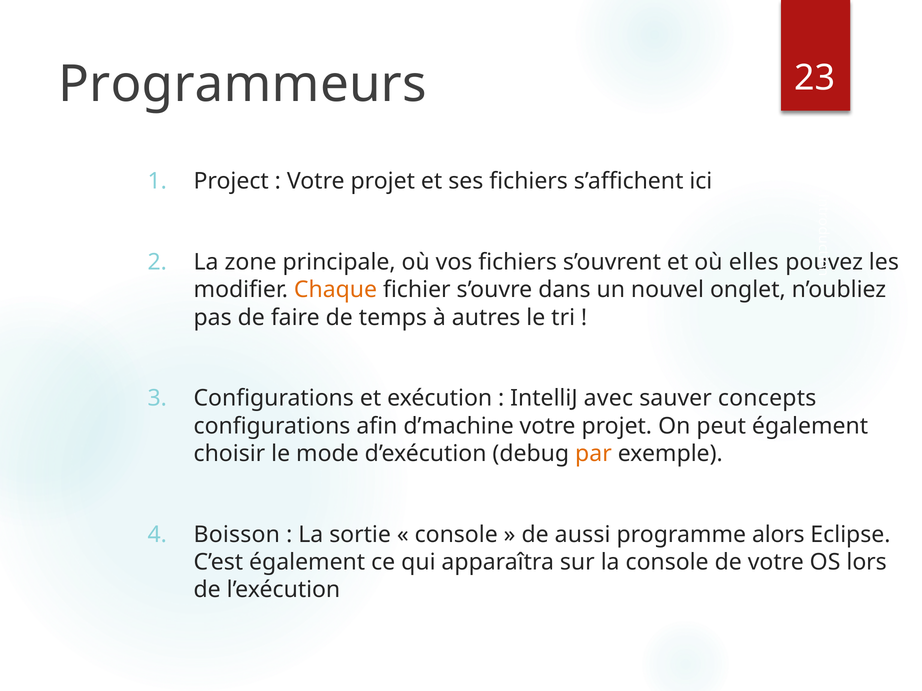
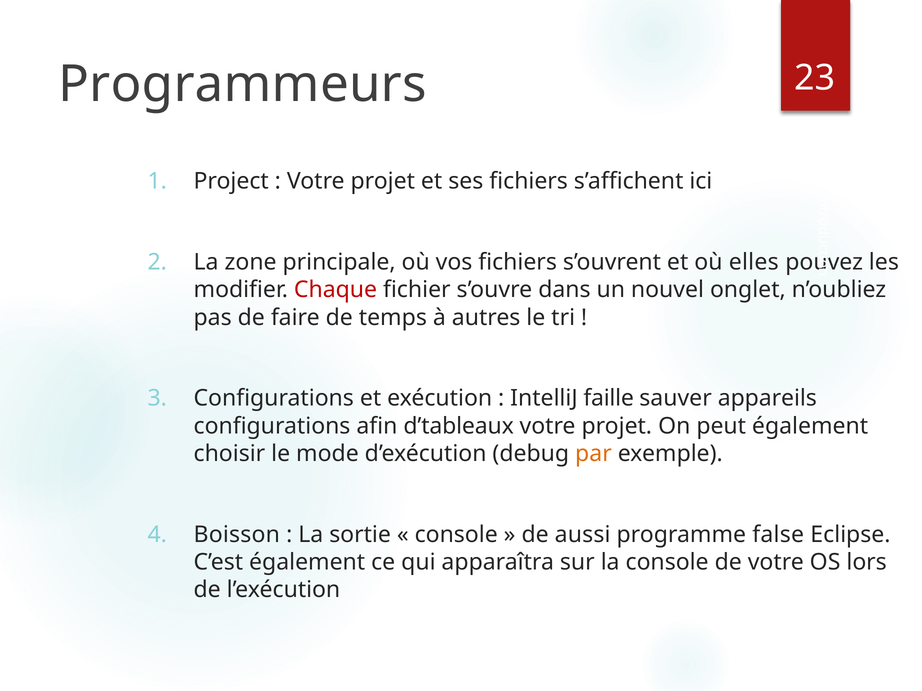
Chaque colour: orange -> red
avec: avec -> faille
concepts: concepts -> appareils
d’machine: d’machine -> d’tableaux
alors: alors -> false
